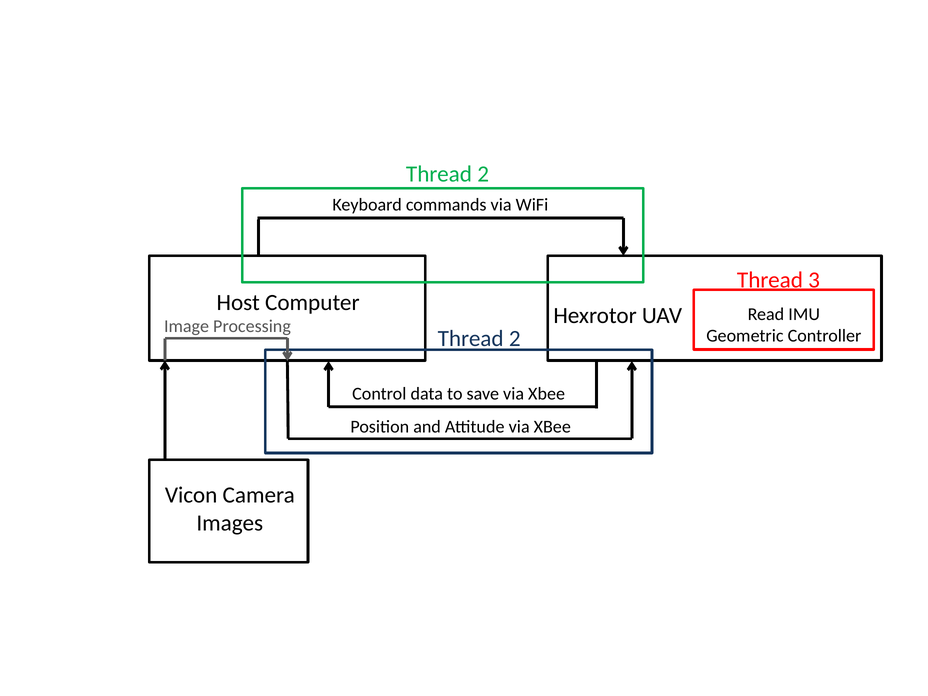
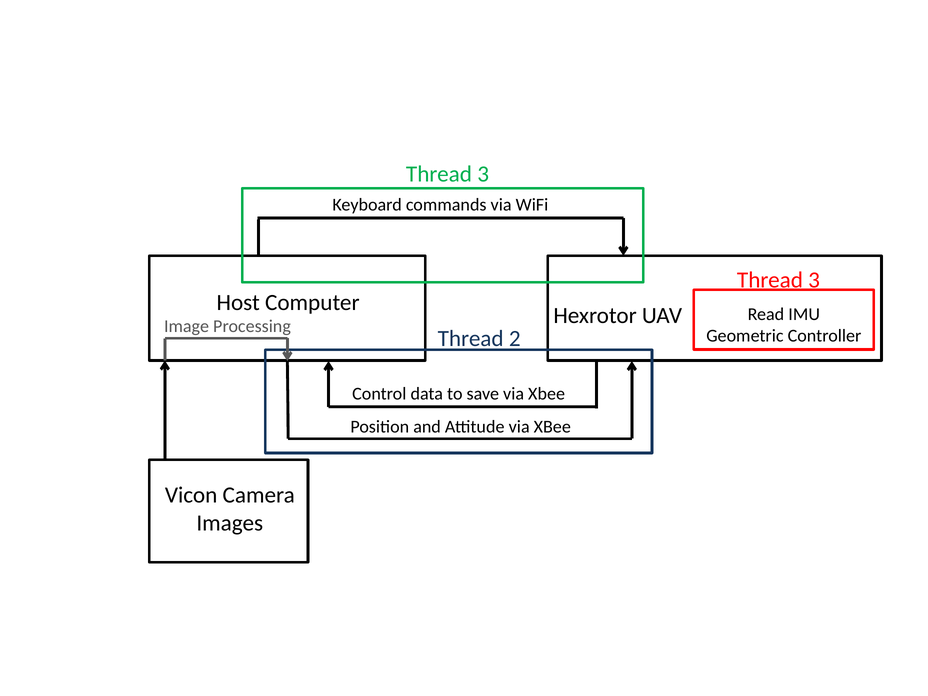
2 at (483, 174): 2 -> 3
